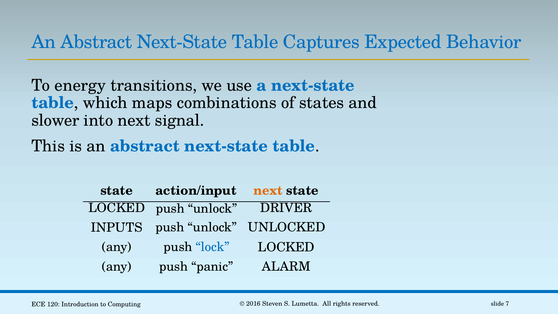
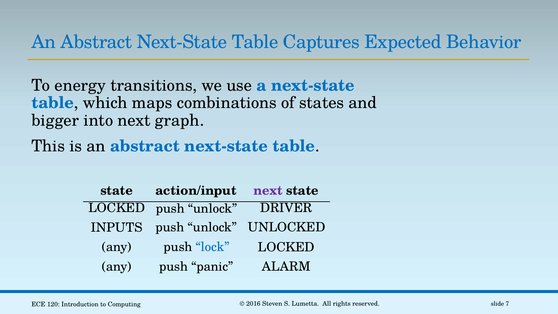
slower: slower -> bigger
signal: signal -> graph
next at (268, 191) colour: orange -> purple
